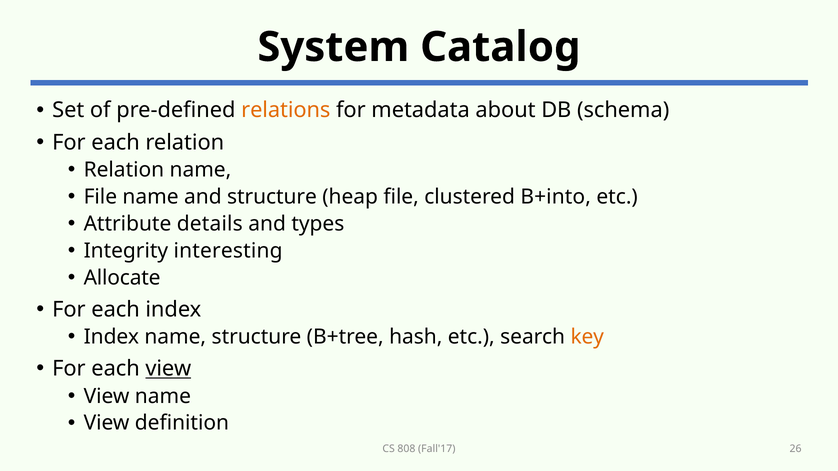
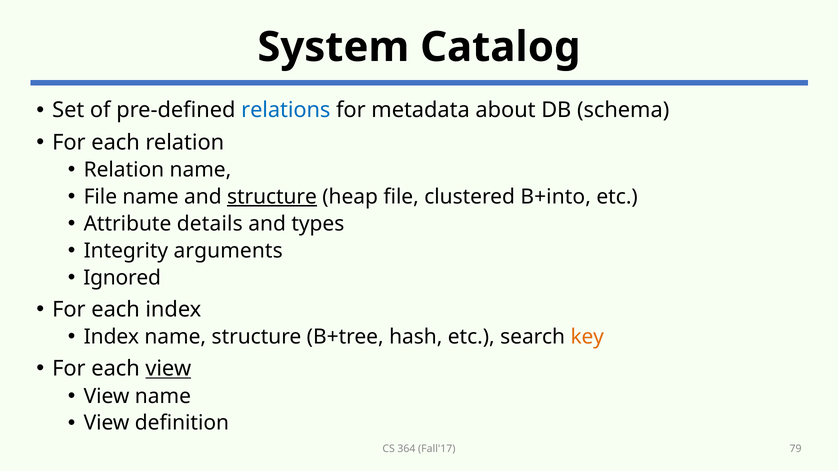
relations colour: orange -> blue
structure at (272, 197) underline: none -> present
interesting: interesting -> arguments
Allocate: Allocate -> Ignored
808: 808 -> 364
26: 26 -> 79
